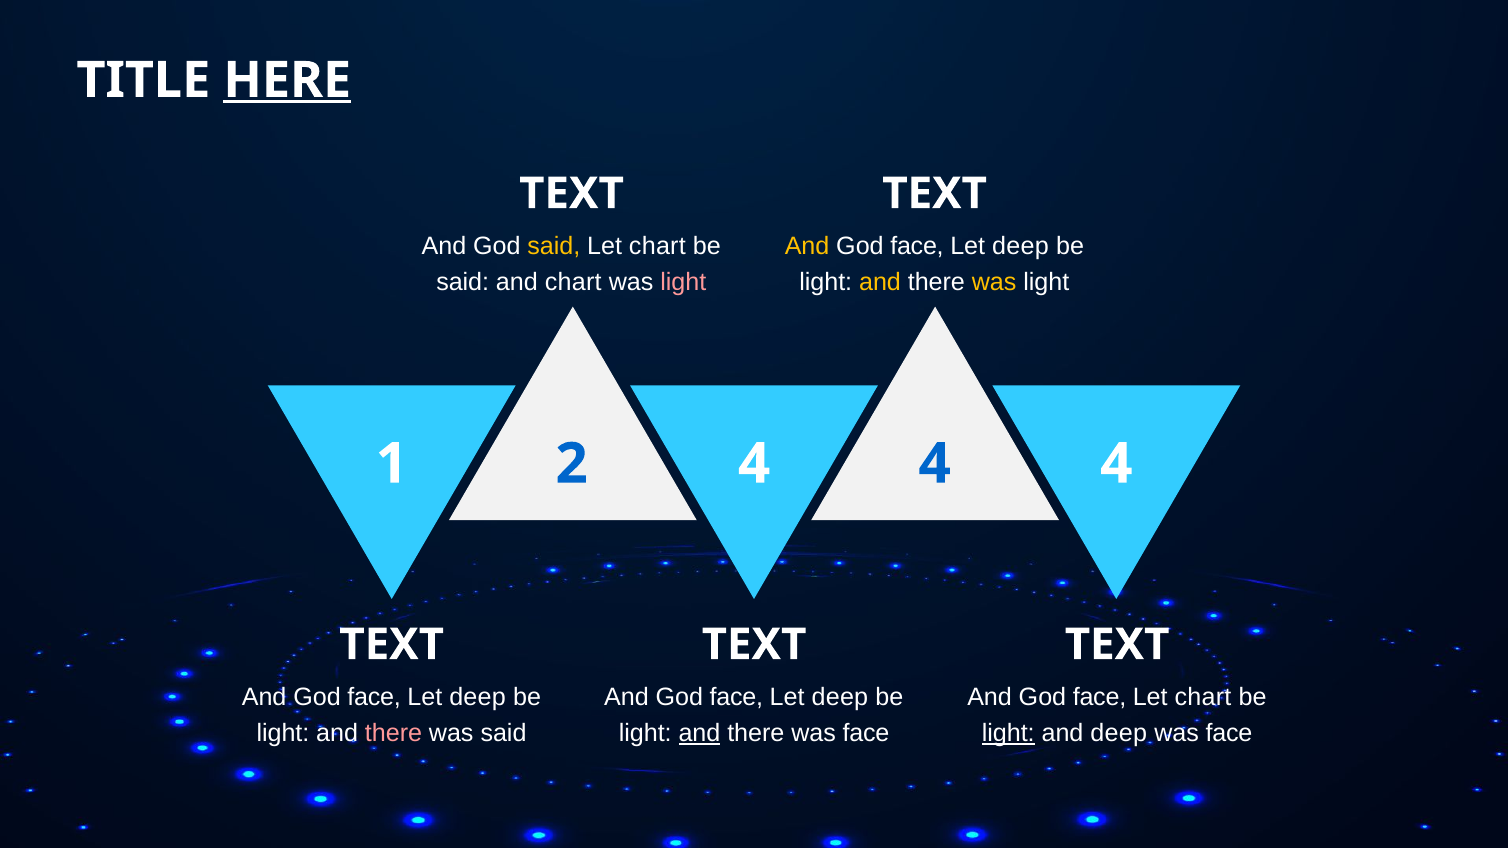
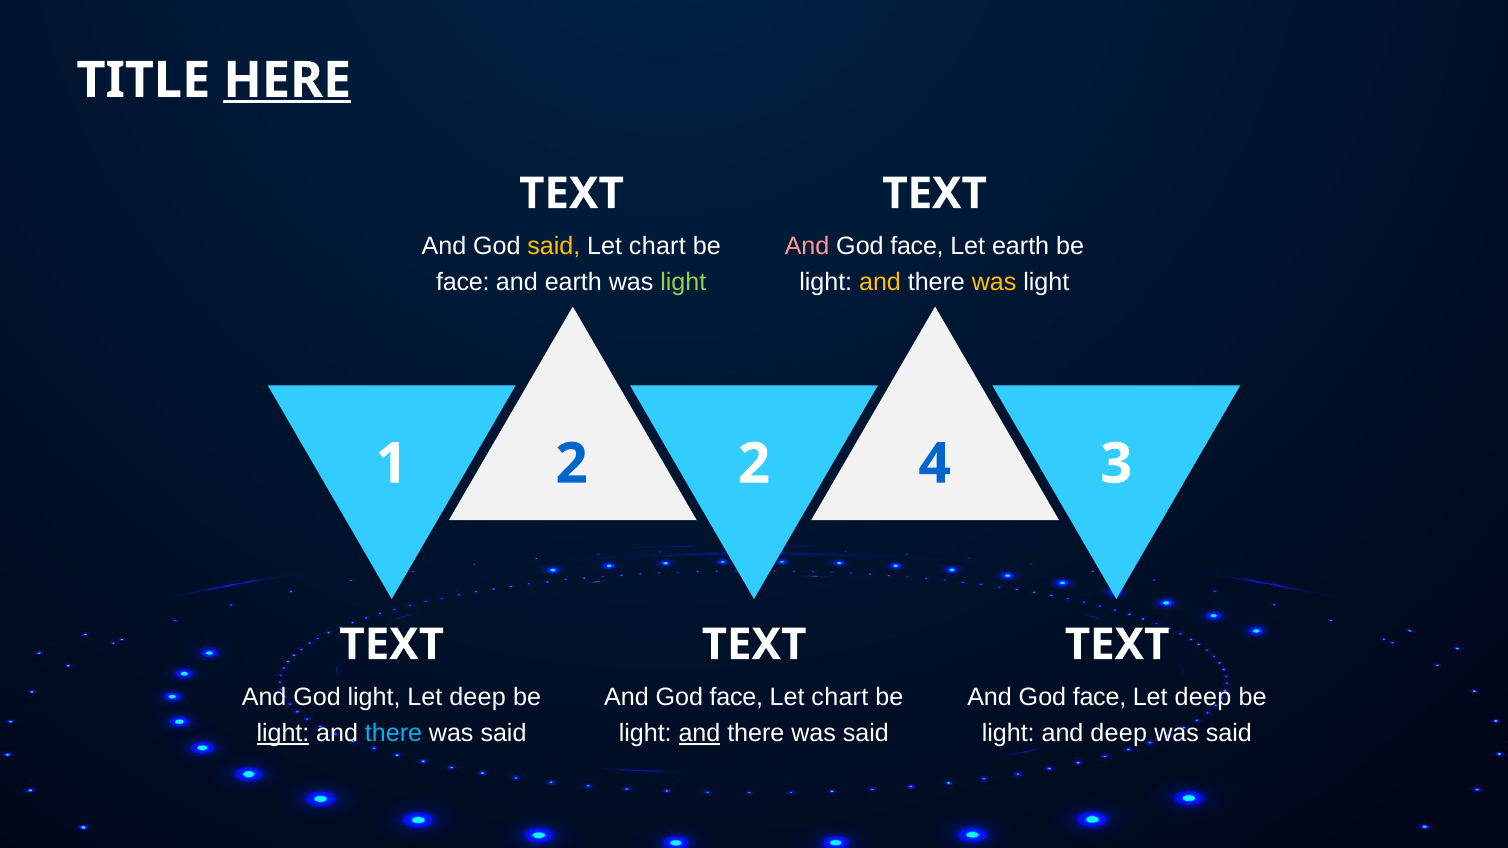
And at (807, 246) colour: yellow -> pink
deep at (1020, 246): deep -> earth
said at (463, 282): said -> face
and chart: chart -> earth
light at (683, 282) colour: pink -> light green
2 4: 4 -> 2
4 at (1116, 464): 4 -> 3
face at (374, 697): face -> light
deep at (840, 697): deep -> chart
chart at (1203, 697): chart -> deep
light at (283, 733) underline: none -> present
there at (394, 733) colour: pink -> light blue
face at (866, 733): face -> said
light at (1008, 733) underline: present -> none
face at (1229, 733): face -> said
